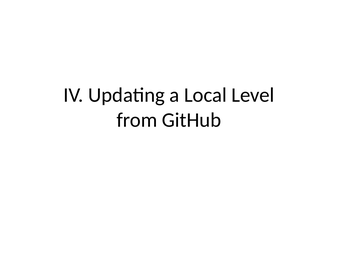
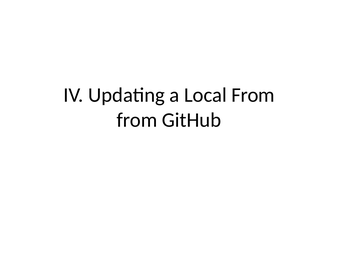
Local Level: Level -> From
